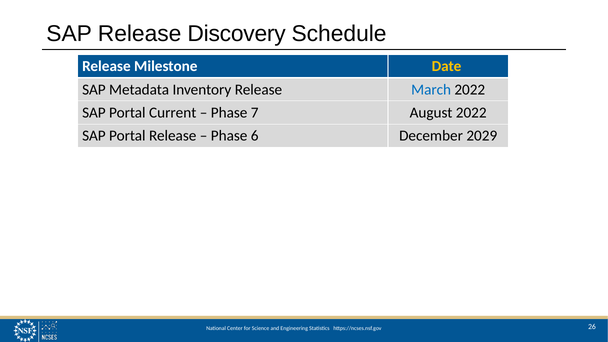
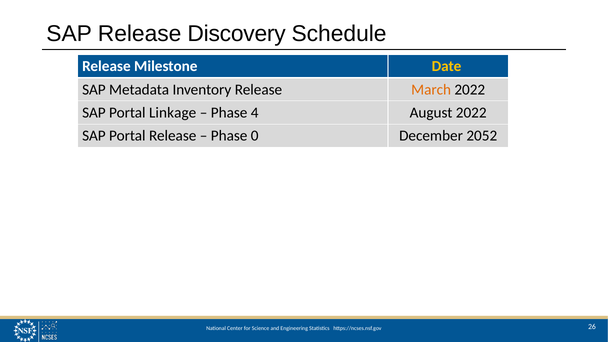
March colour: blue -> orange
Current: Current -> Linkage
7: 7 -> 4
6: 6 -> 0
2029: 2029 -> 2052
